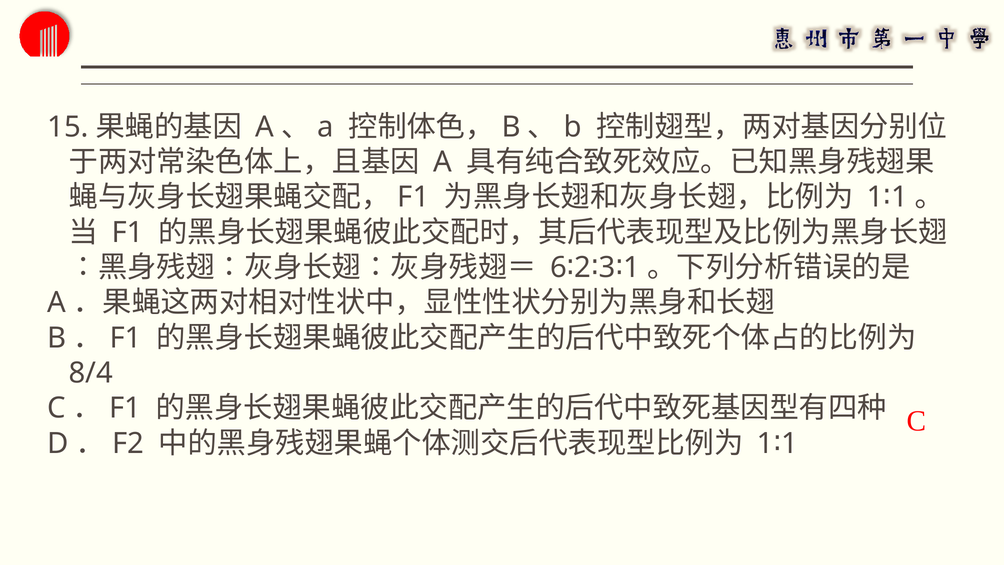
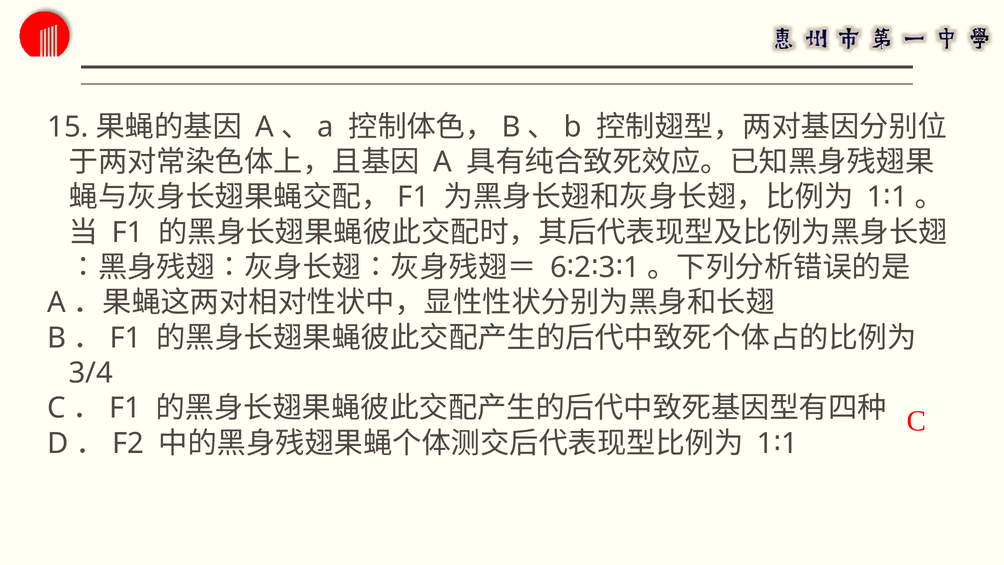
8/4: 8/4 -> 3/4
